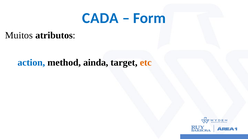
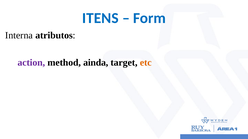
CADA: CADA -> ITENS
Muitos: Muitos -> Interna
action colour: blue -> purple
